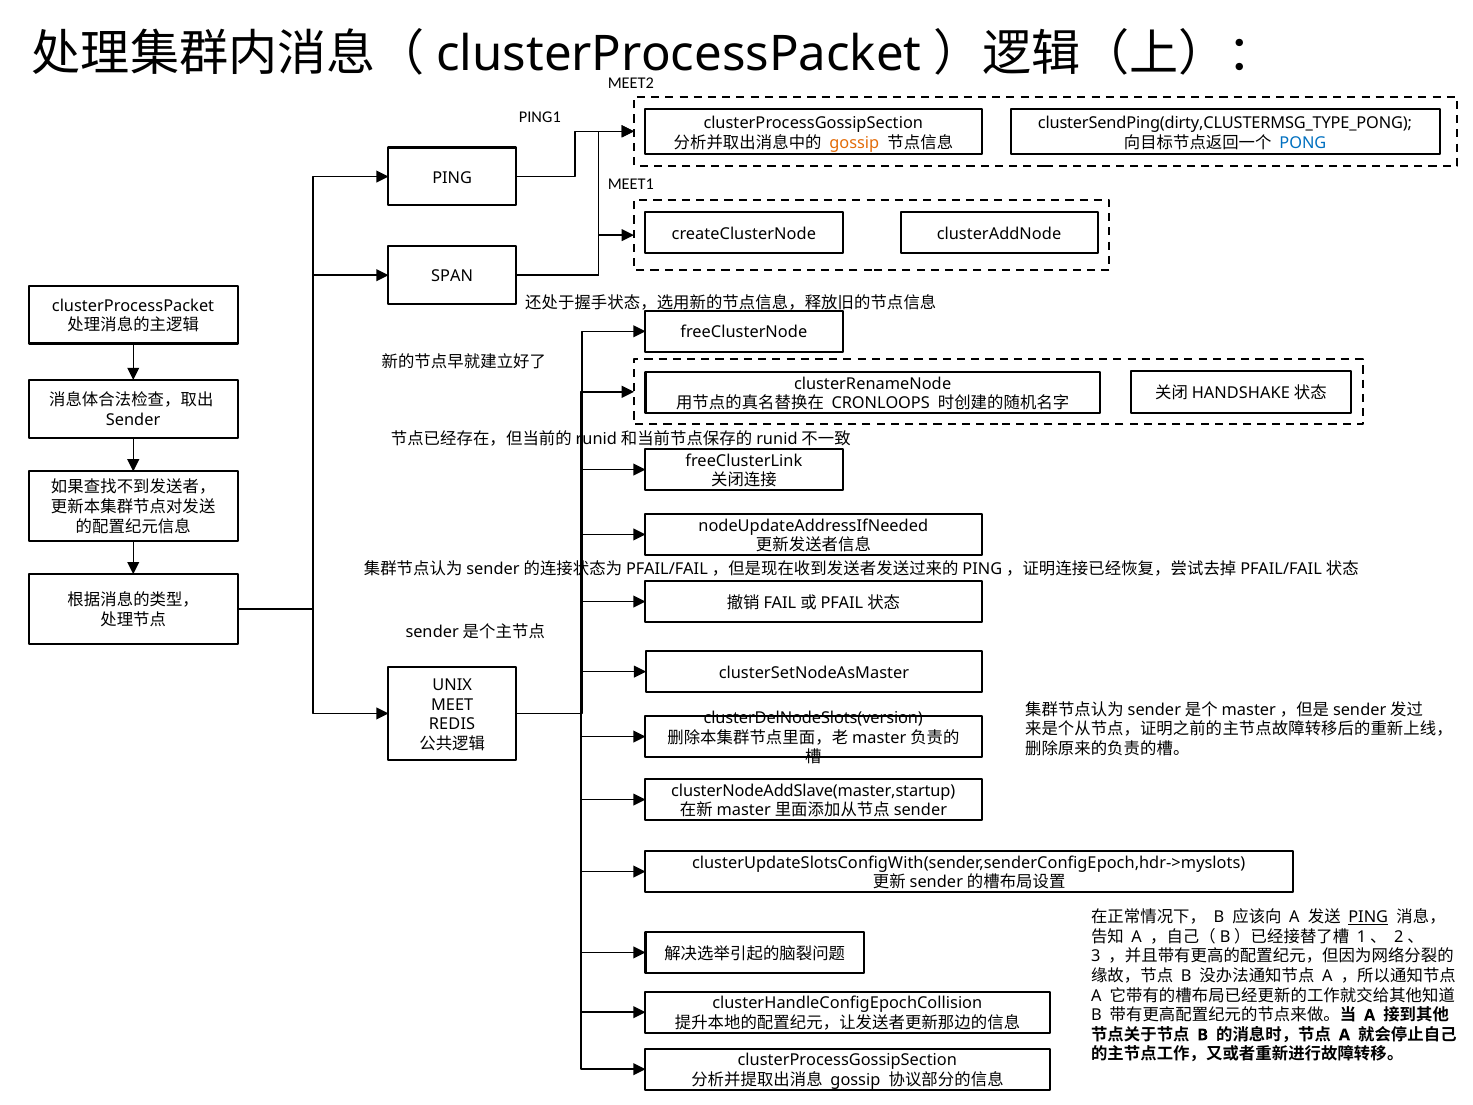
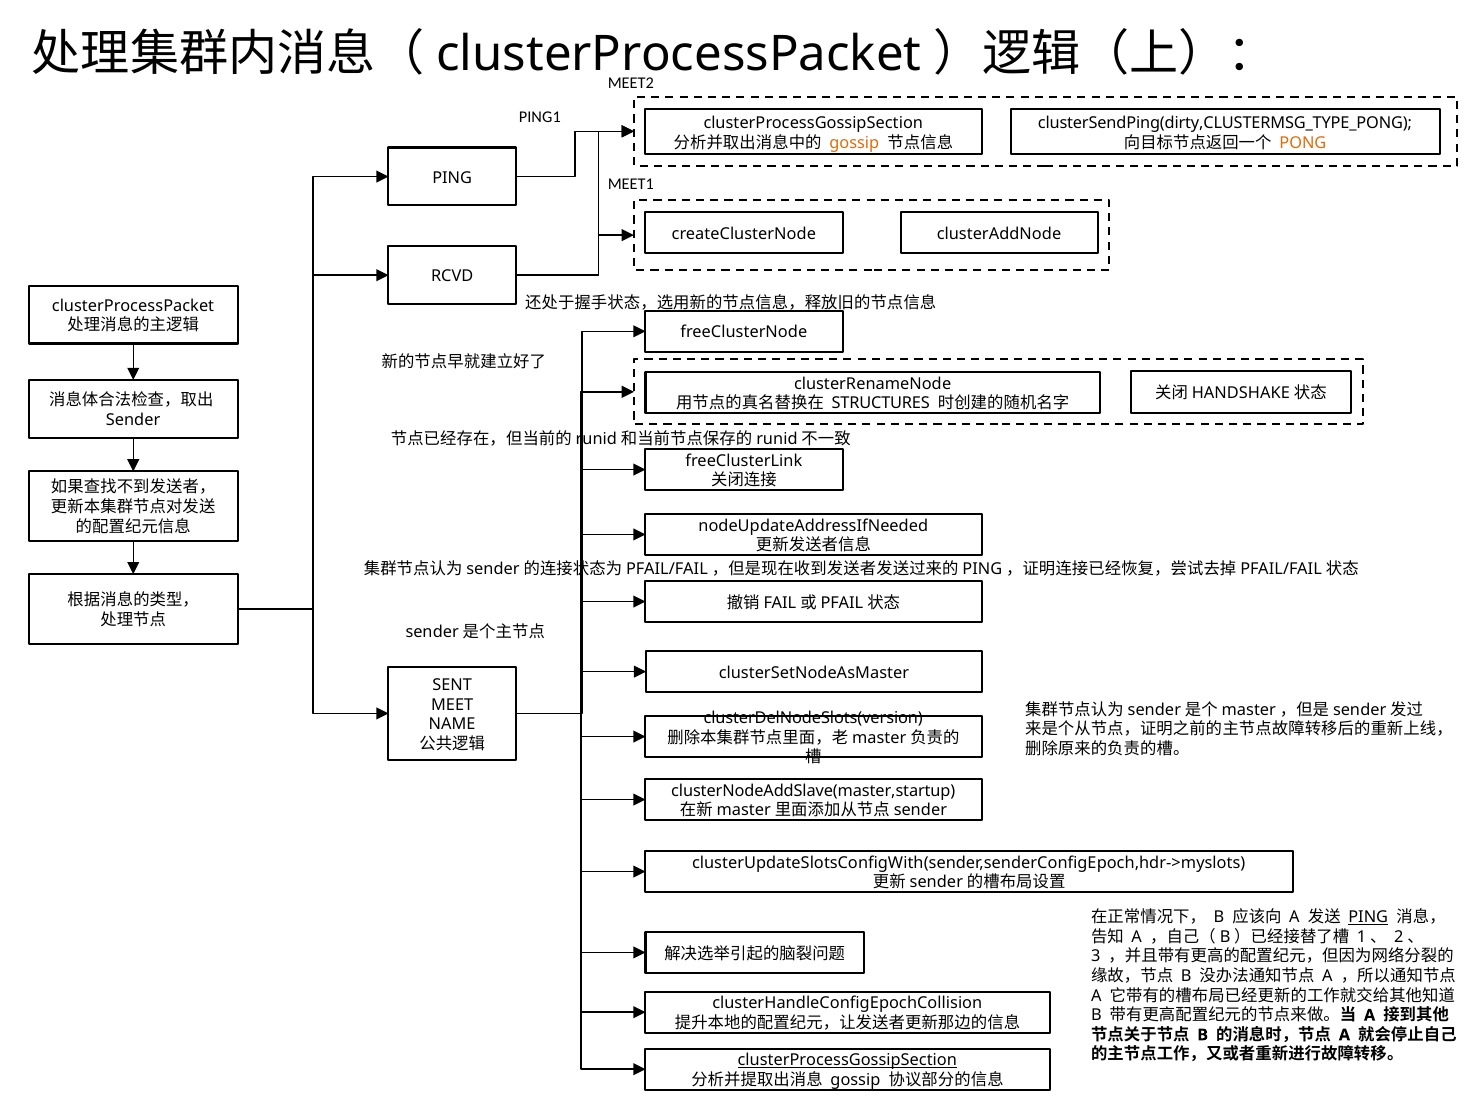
PONG colour: blue -> orange
SPAN: SPAN -> RCVD
CRONLOOPS: CRONLOOPS -> STRUCTURES
UNIX: UNIX -> SENT
REDIS: REDIS -> NAME
clusterProcessGossipSection at (847, 1060) underline: none -> present
